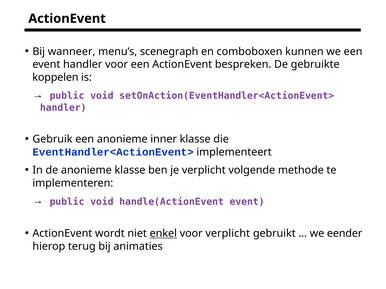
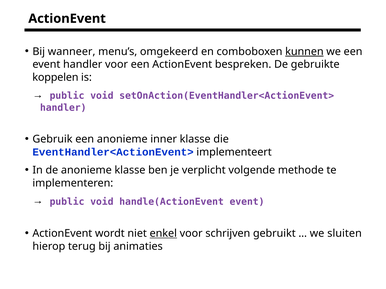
scenegraph: scenegraph -> omgekeerd
kunnen underline: none -> present
voor verplicht: verplicht -> schrijven
eender: eender -> sluiten
